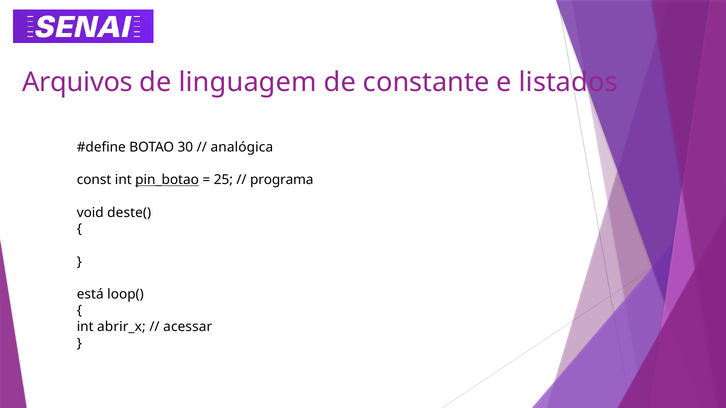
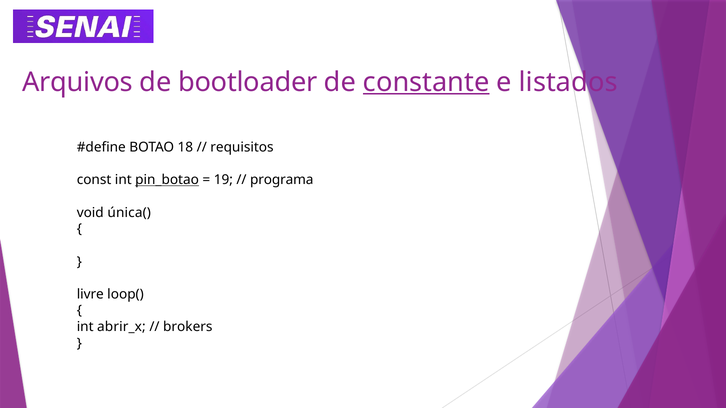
linguagem: linguagem -> bootloader
constante underline: none -> present
30: 30 -> 18
analógica: analógica -> requisitos
25: 25 -> 19
deste(: deste( -> única(
está: está -> livre
acessar: acessar -> brokers
